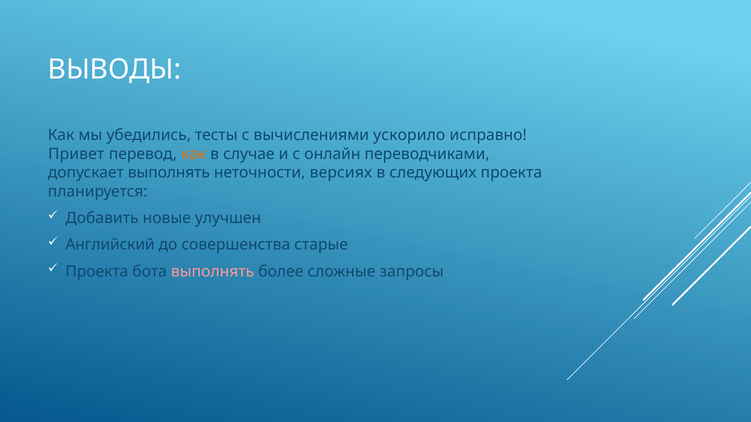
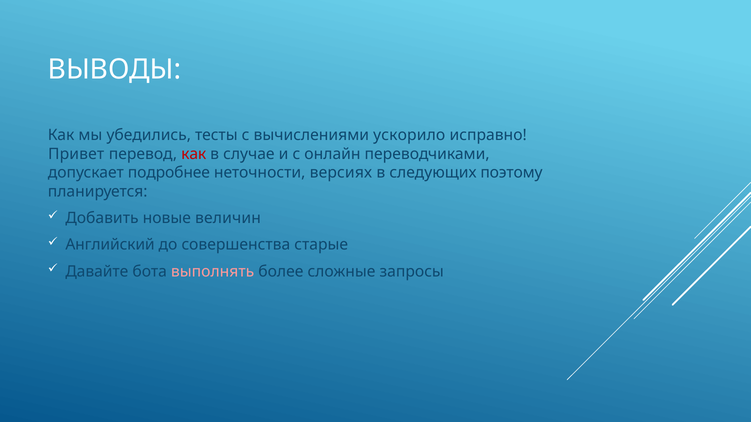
как at (194, 154) colour: orange -> red
допускает выполнять: выполнять -> подробнее
следующих проекта: проекта -> поэтому
улучшен: улучшен -> величин
Проекта at (97, 272): Проекта -> Давайте
